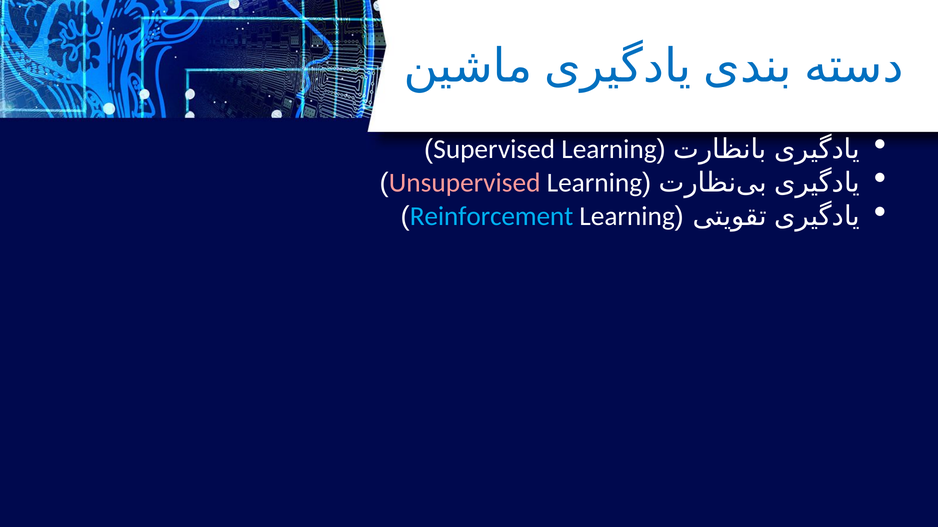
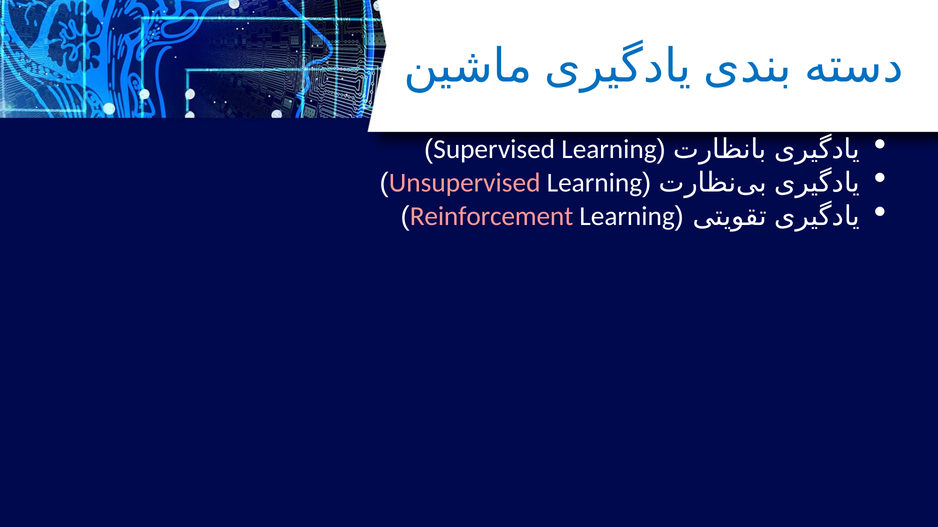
Reinforcement colour: light blue -> pink
